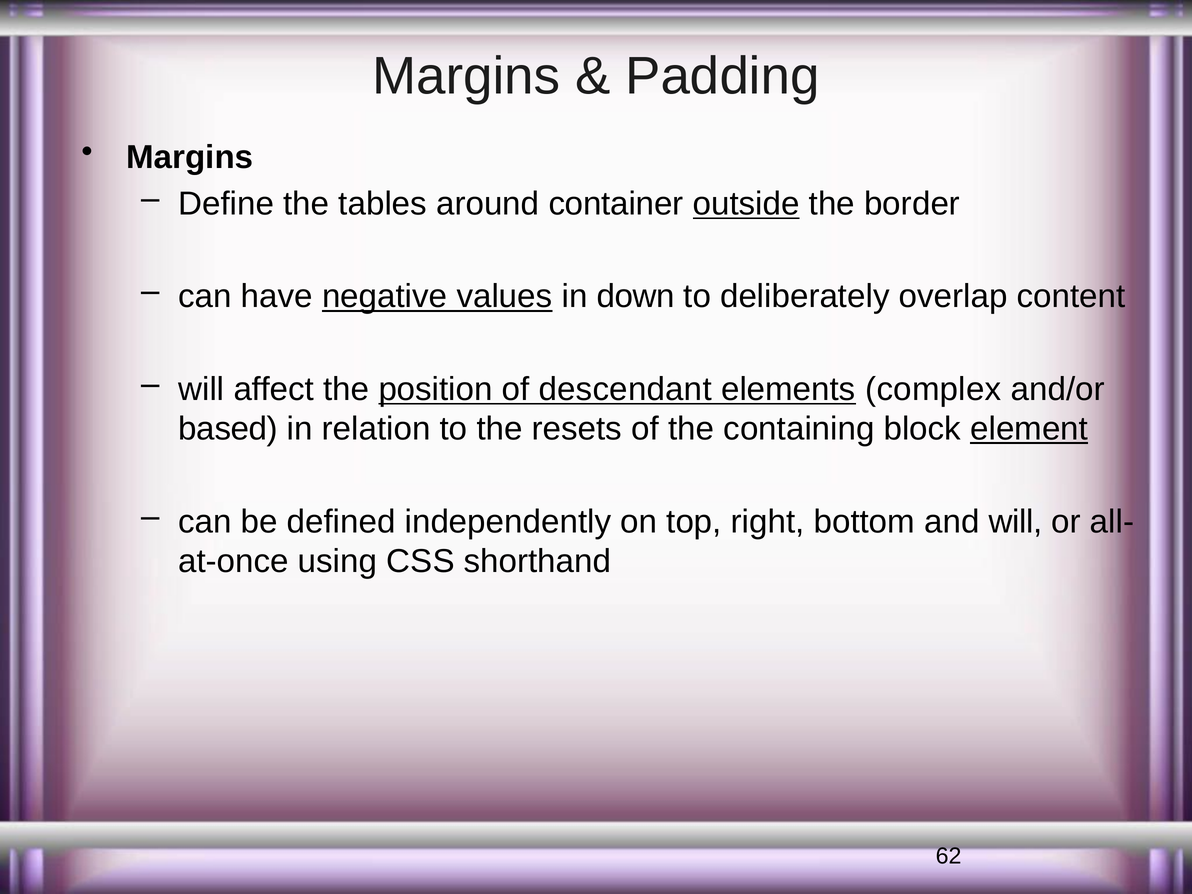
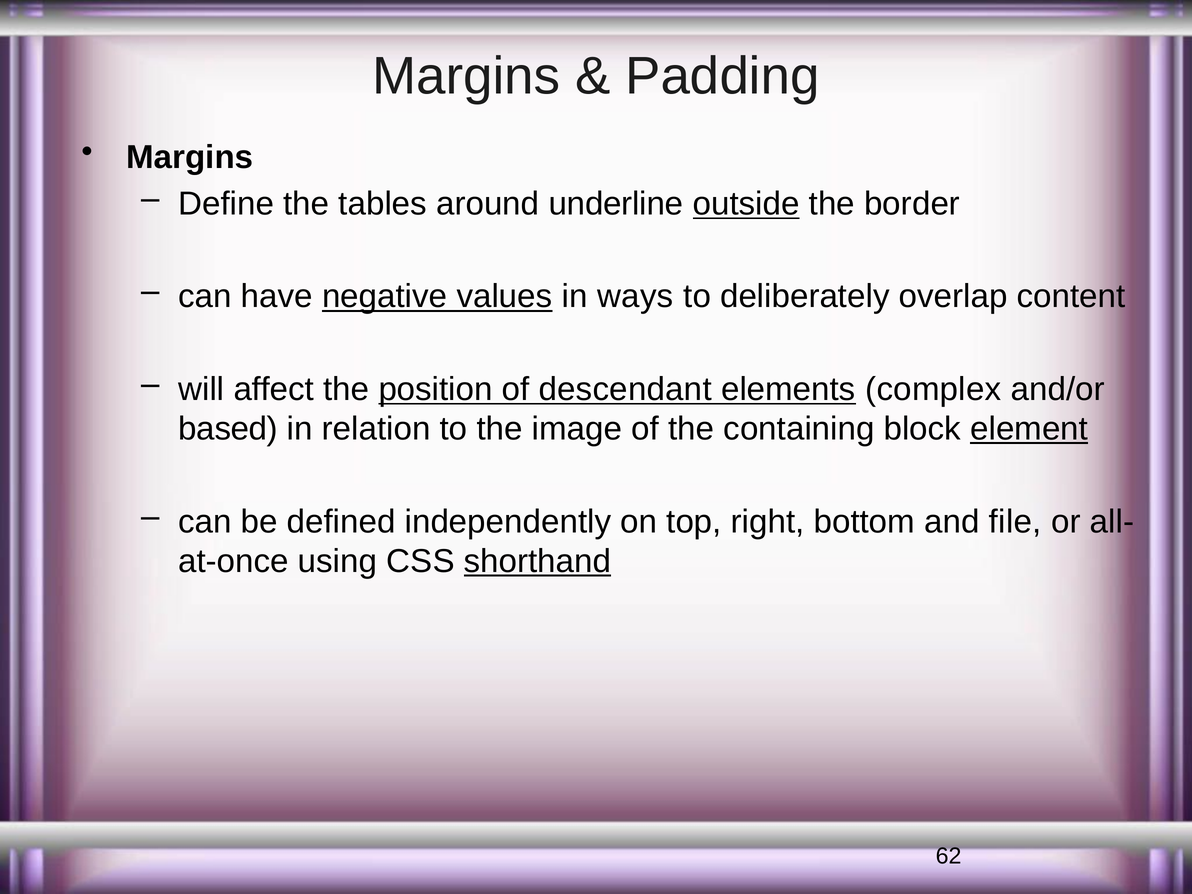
container: container -> underline
down: down -> ways
resets: resets -> image
and will: will -> file
shorthand underline: none -> present
